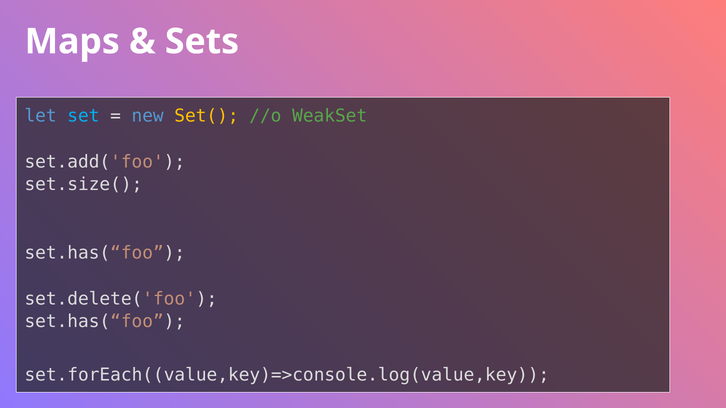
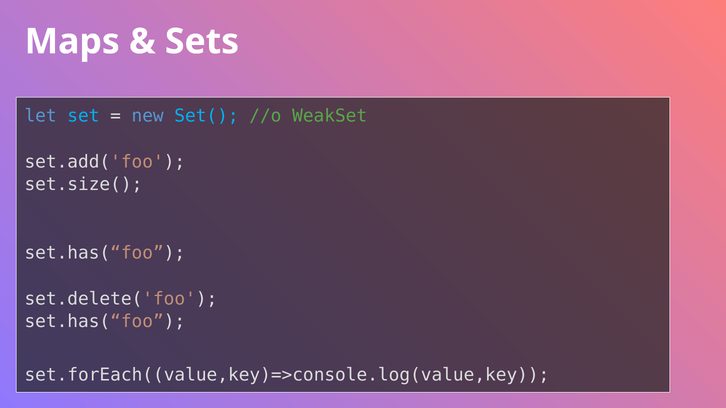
Set( colour: yellow -> light blue
